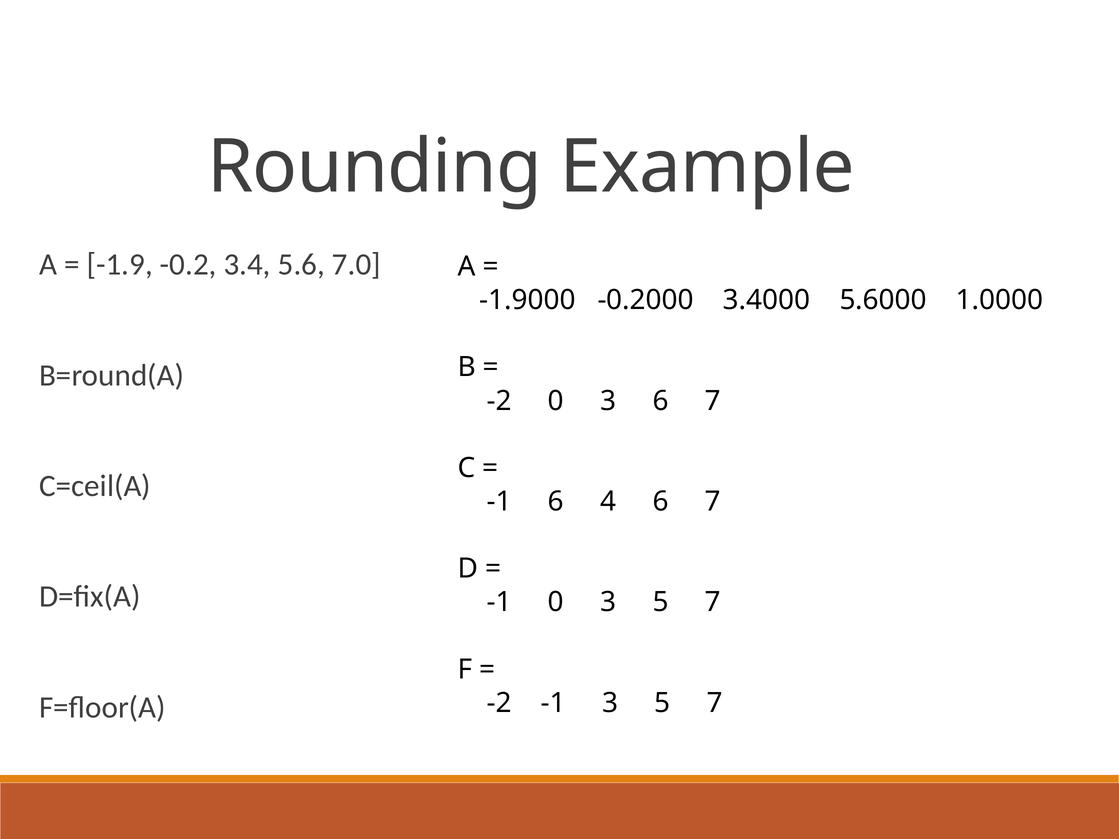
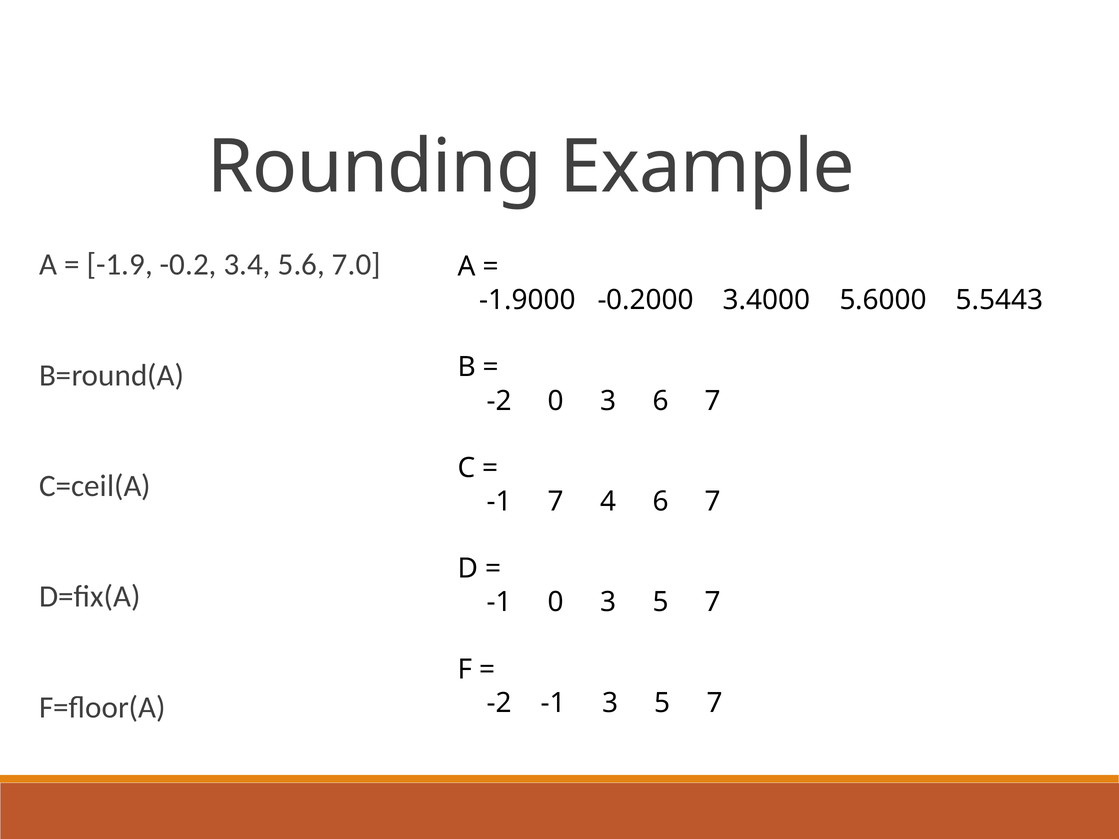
1.0000: 1.0000 -> 5.5443
-1 6: 6 -> 7
